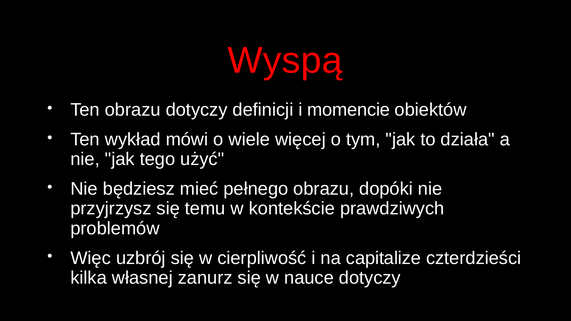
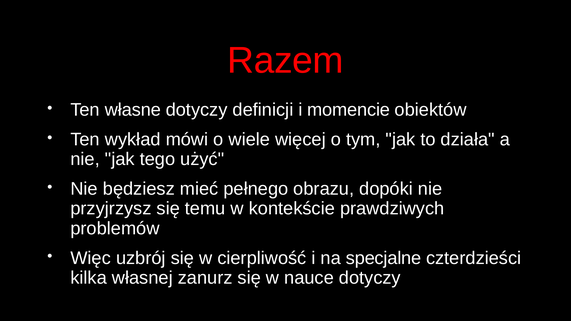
Wyspą: Wyspą -> Razem
Ten obrazu: obrazu -> własne
capitalize: capitalize -> specjalne
